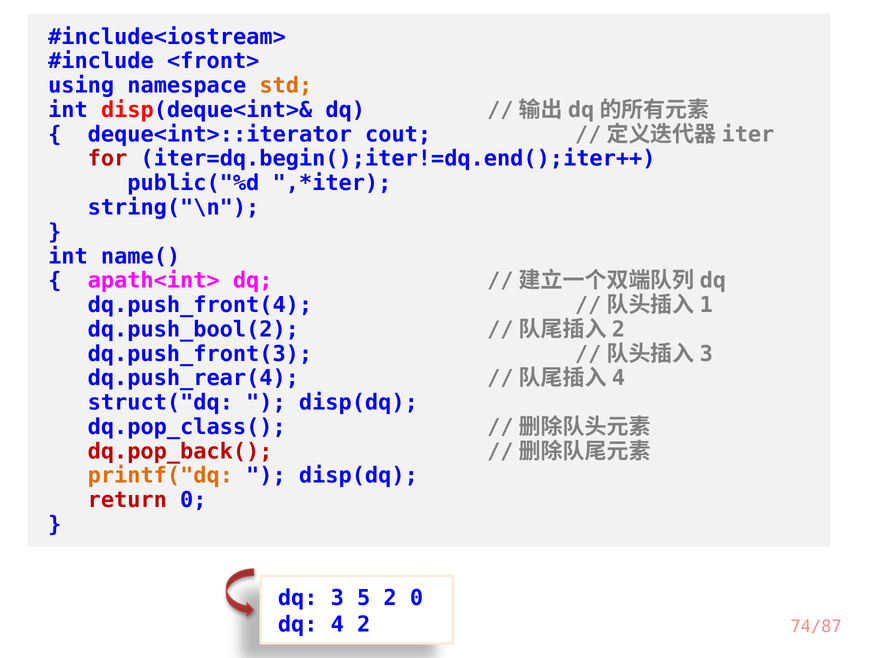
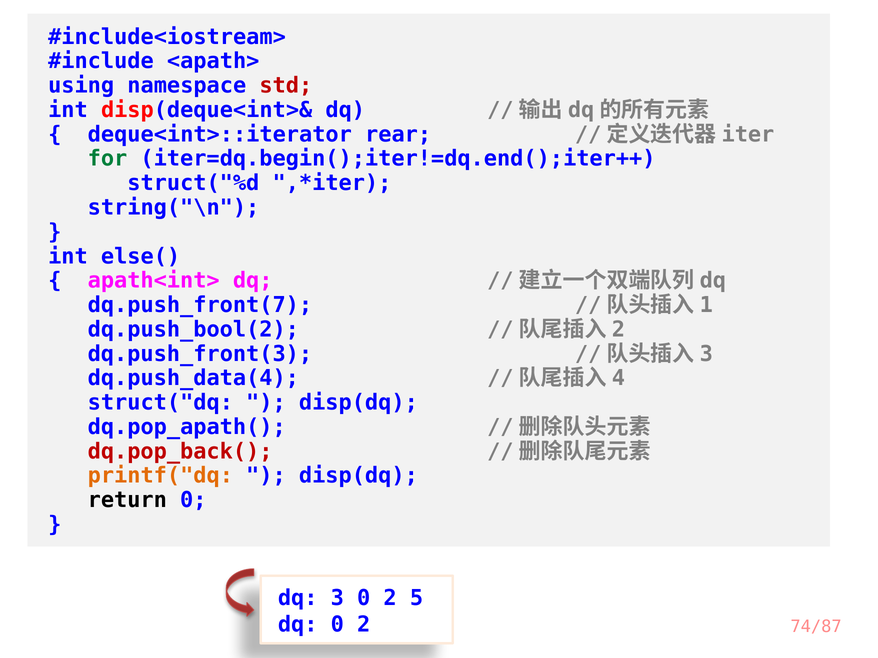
<front>: <front> -> <apath>
std colour: orange -> red
cout: cout -> rear
for colour: red -> green
public("%d: public("%d -> struct("%d
name(: name( -> else(
dq.push_front(4: dq.push_front(4 -> dq.push_front(7
dq.push_rear(4: dq.push_rear(4 -> dq.push_data(4
dq.pop_class(: dq.pop_class( -> dq.pop_apath(
return colour: red -> black
3 5: 5 -> 0
2 0: 0 -> 5
dq 4: 4 -> 0
